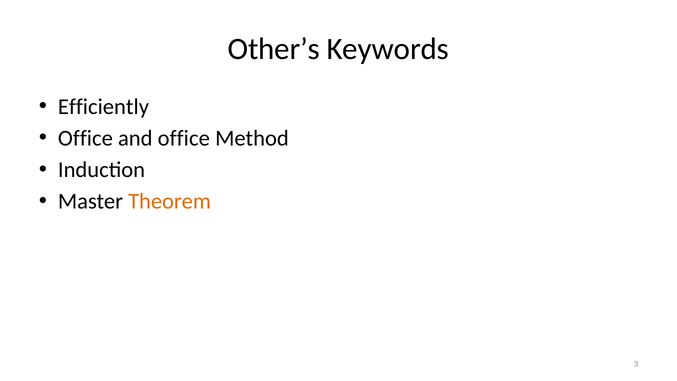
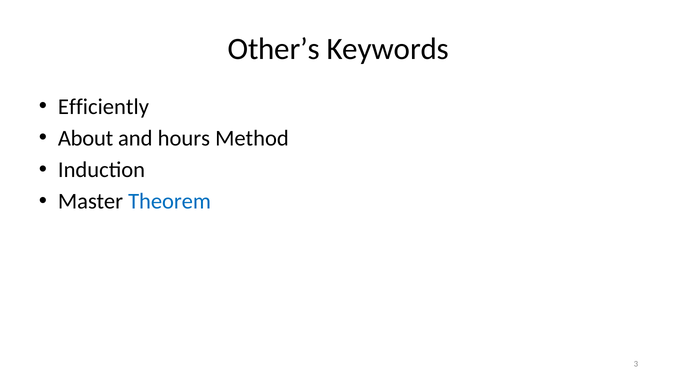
Office at (85, 138): Office -> About
and office: office -> hours
Theorem colour: orange -> blue
